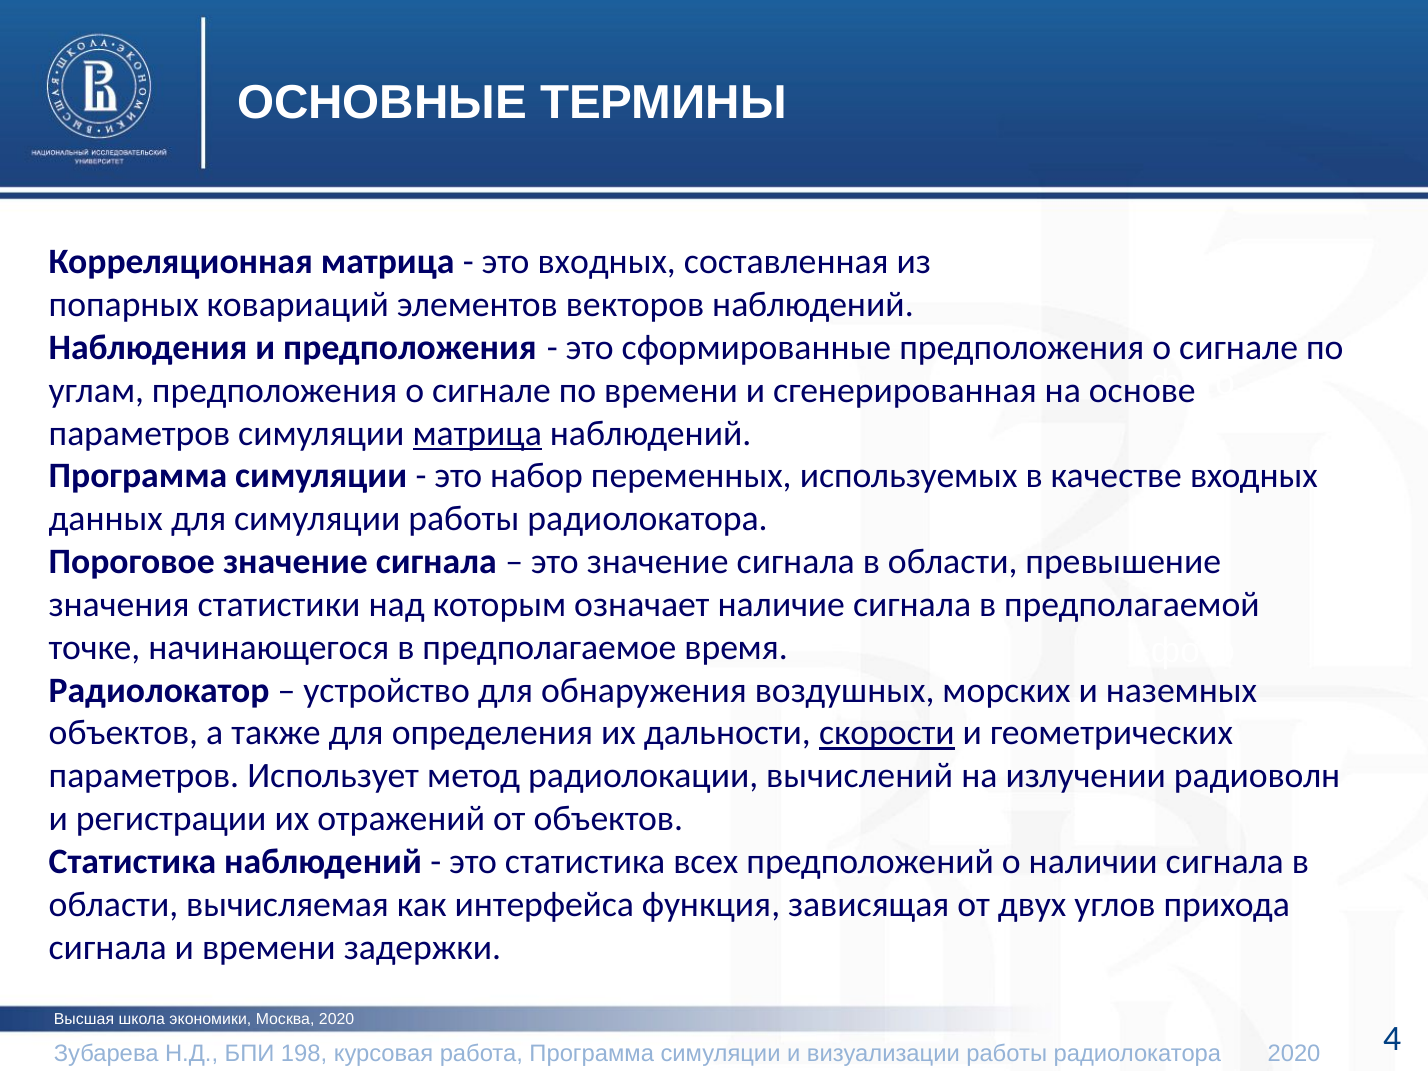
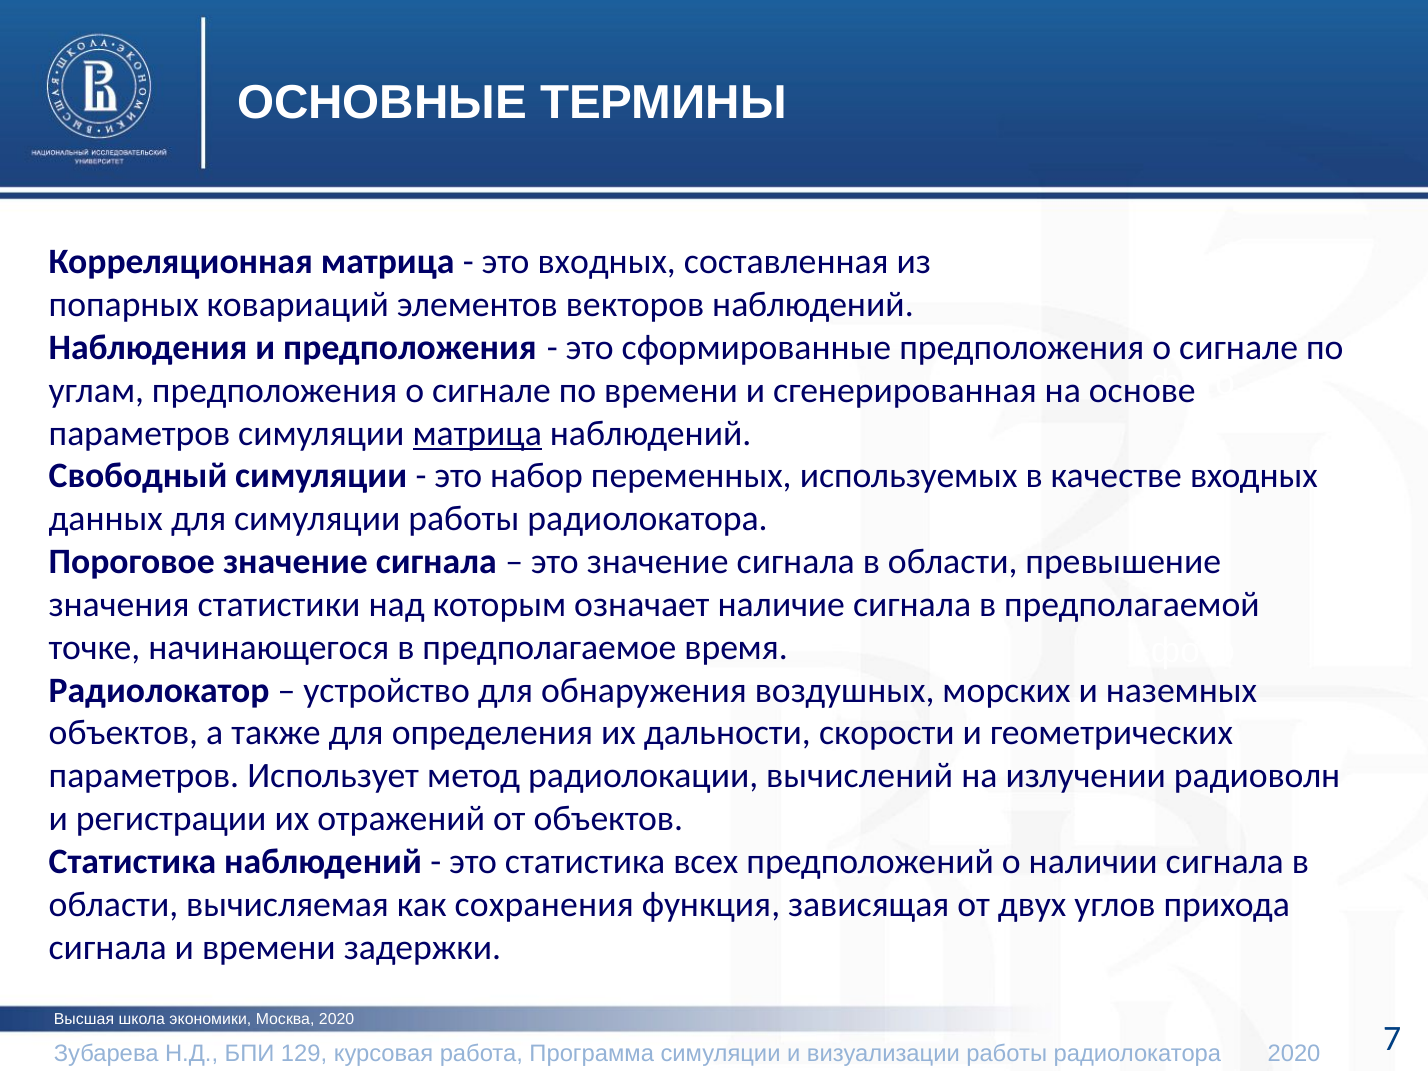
Программа at (138, 476): Программа -> Свободный
скорости underline: present -> none
интерфейса: интерфейса -> сохранения
198: 198 -> 129
4: 4 -> 7
